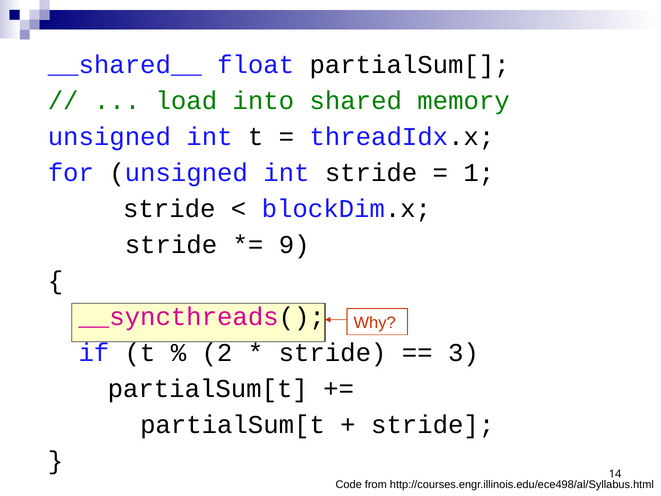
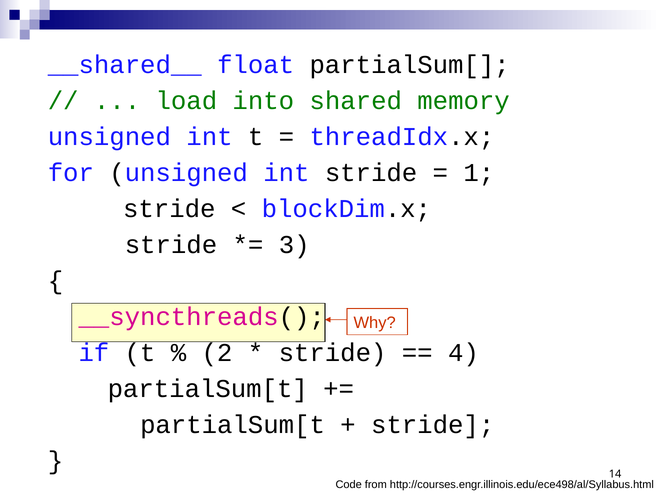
9: 9 -> 3
3: 3 -> 4
